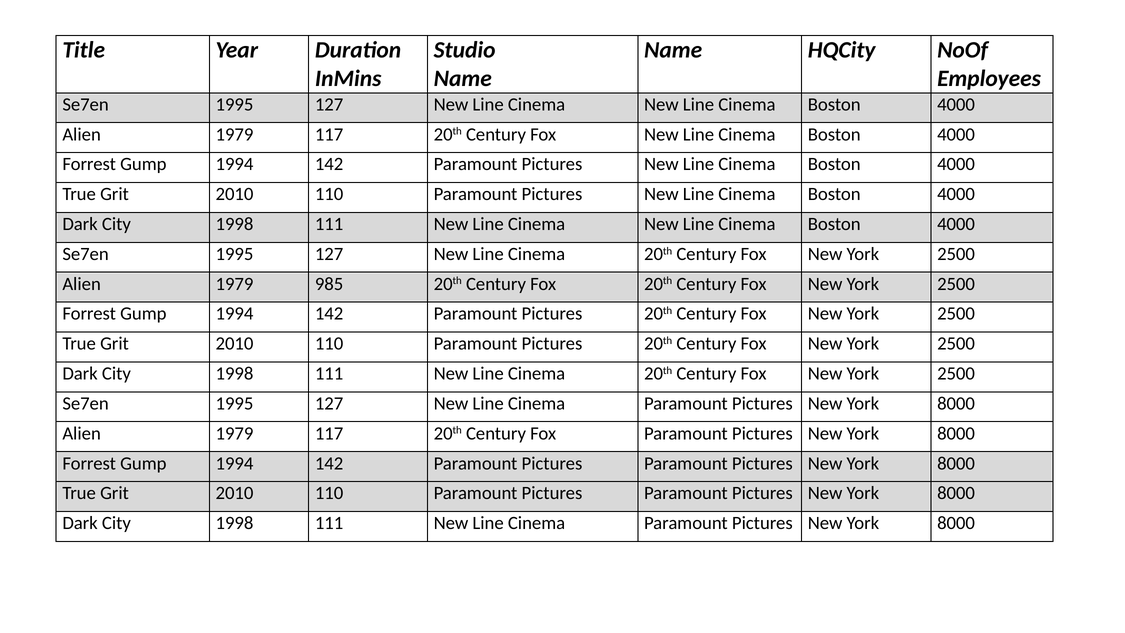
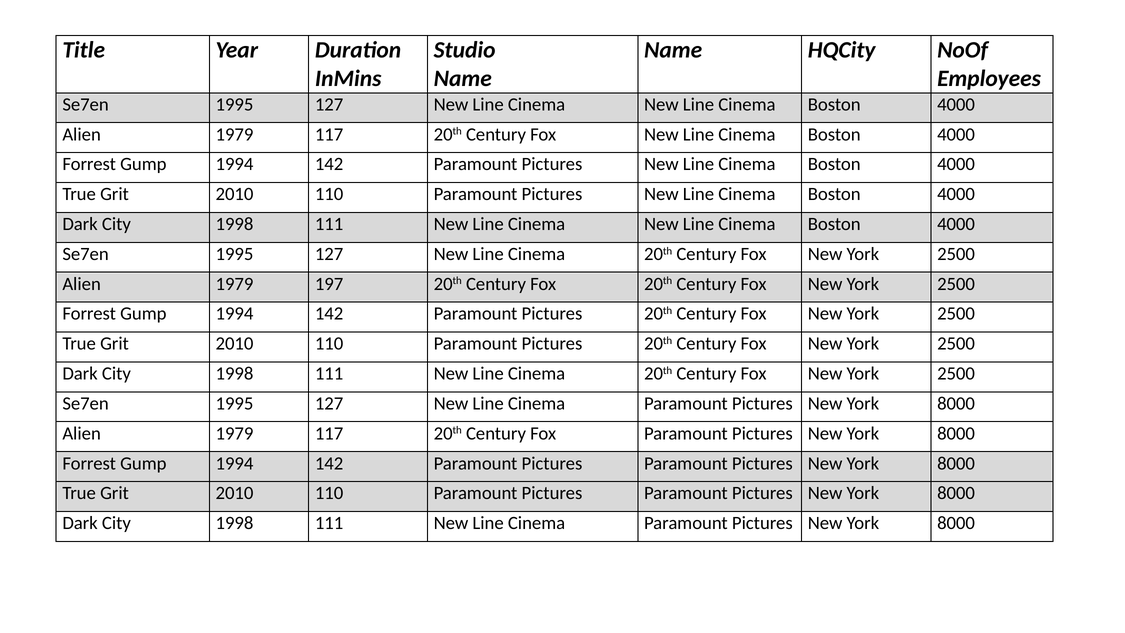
985: 985 -> 197
